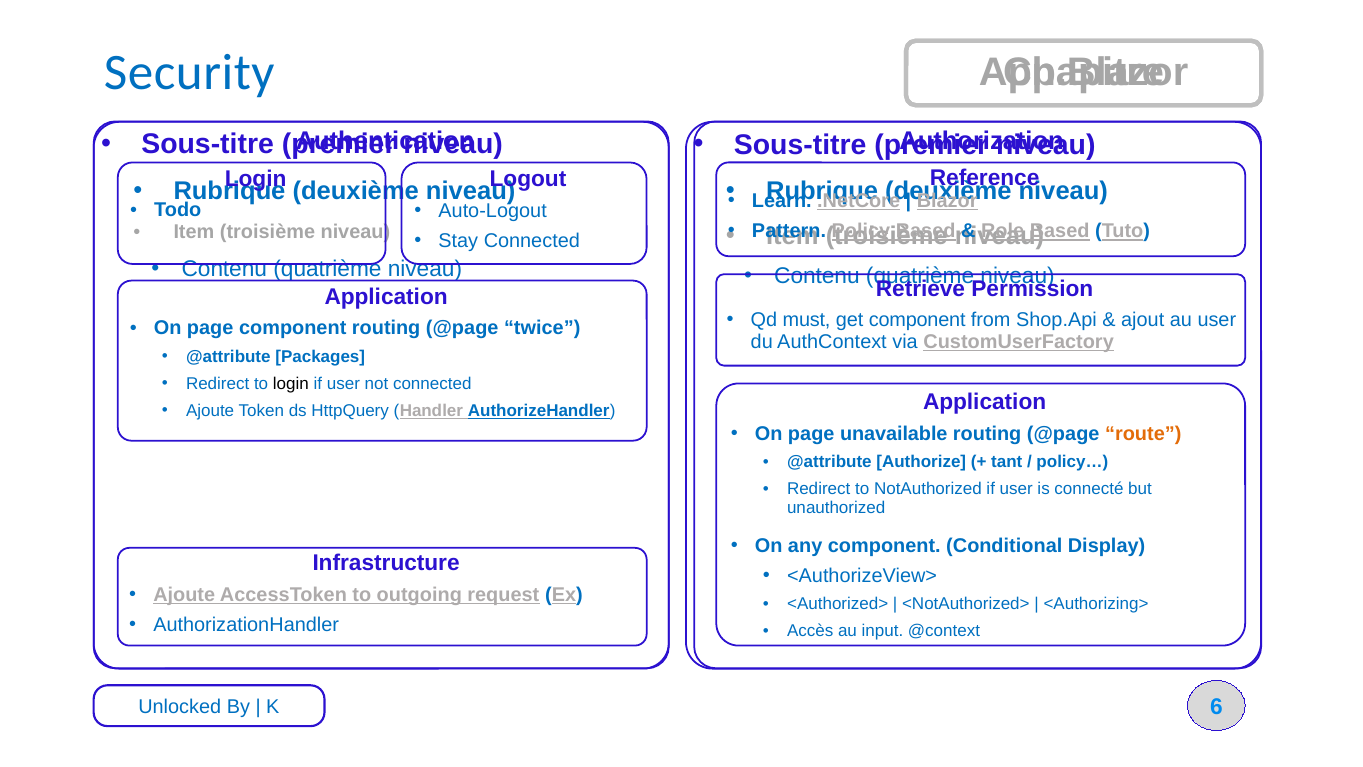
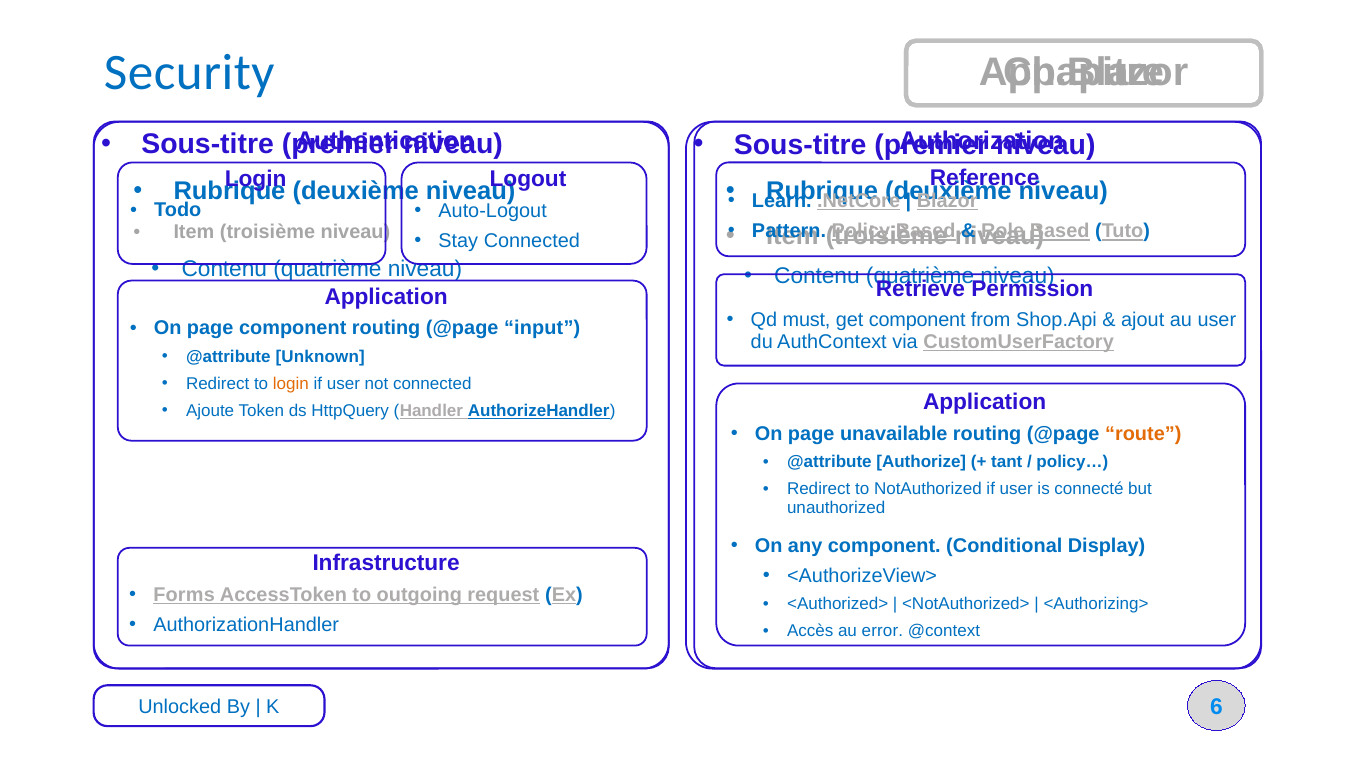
twice: twice -> input
Packages: Packages -> Unknown
login at (291, 384) colour: black -> orange
Ajoute at (184, 595): Ajoute -> Forms
input: input -> error
